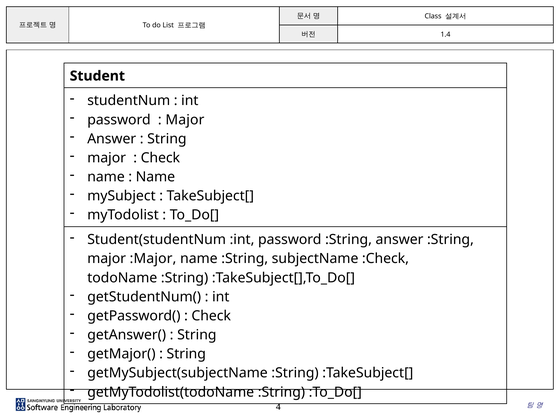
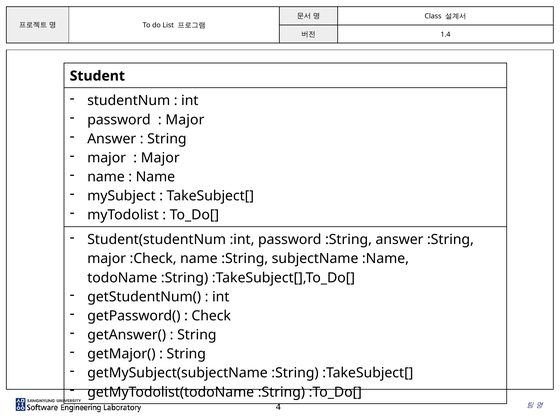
Check at (160, 158): Check -> Major
:Major: :Major -> :Check
:Check: :Check -> :Name
